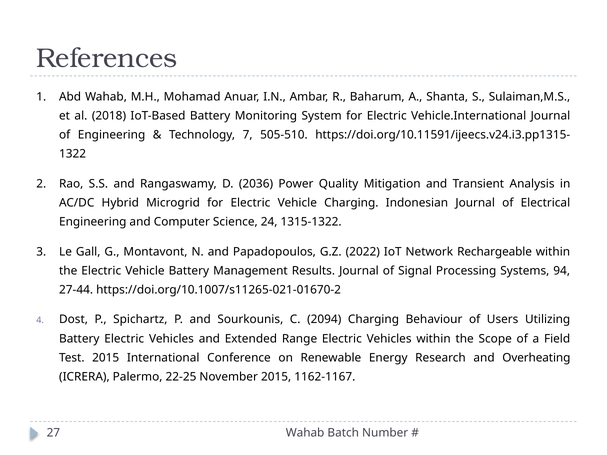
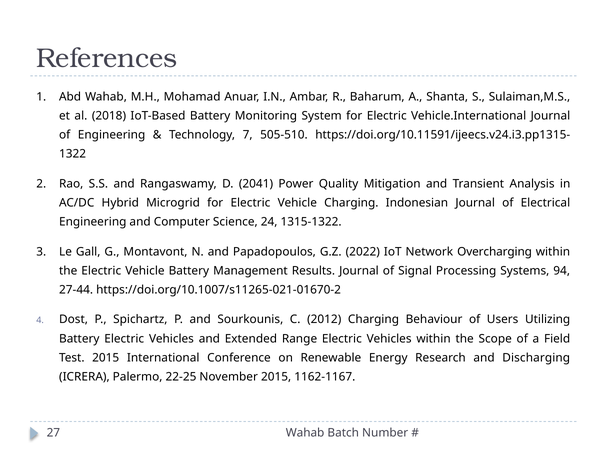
2036: 2036 -> 2041
Rechargeable: Rechargeable -> Overcharging
2094: 2094 -> 2012
Overheating: Overheating -> Discharging
